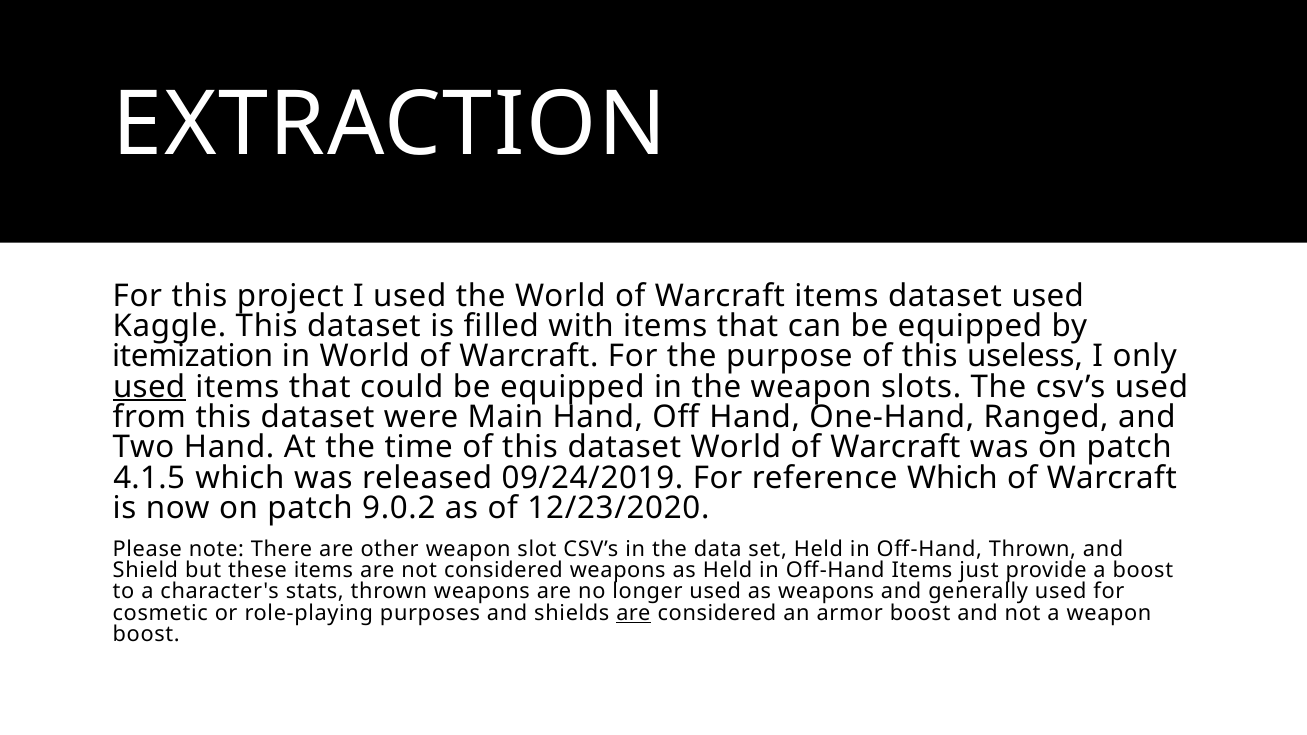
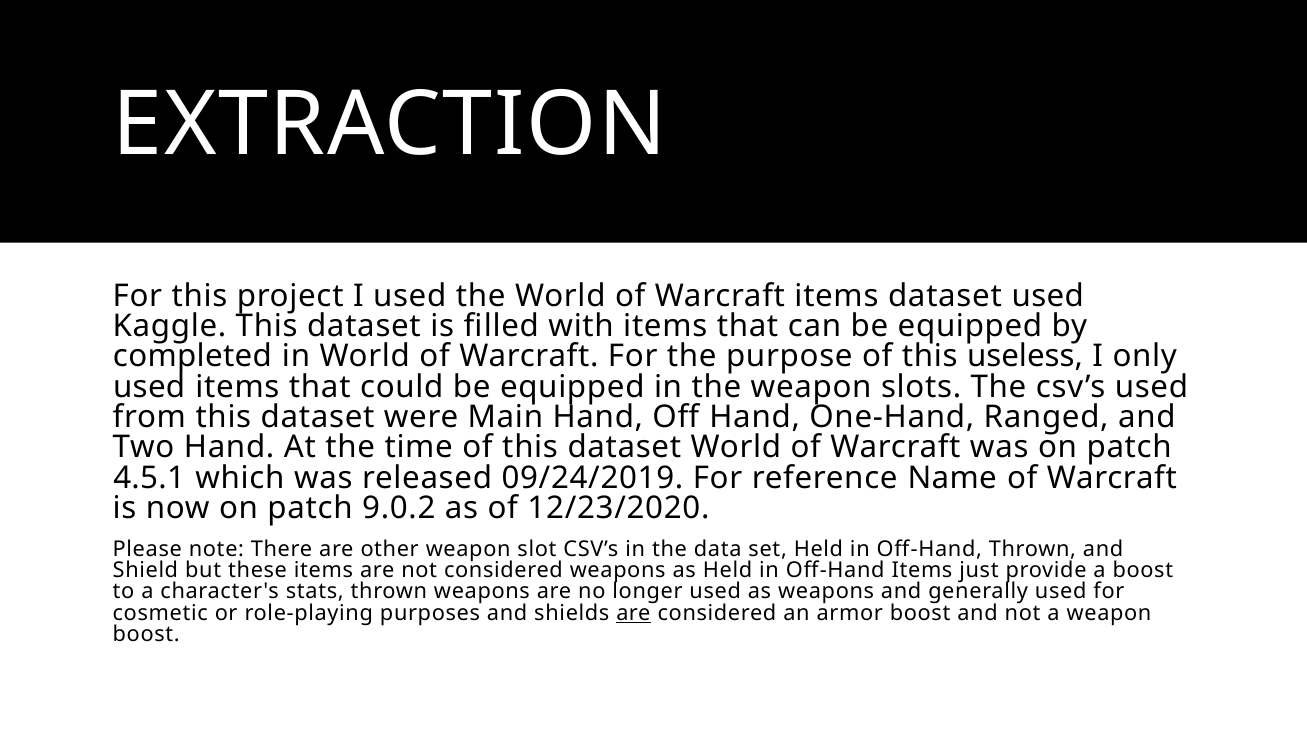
itemization: itemization -> completed
used at (149, 387) underline: present -> none
4.1.5: 4.1.5 -> 4.5.1
reference Which: Which -> Name
